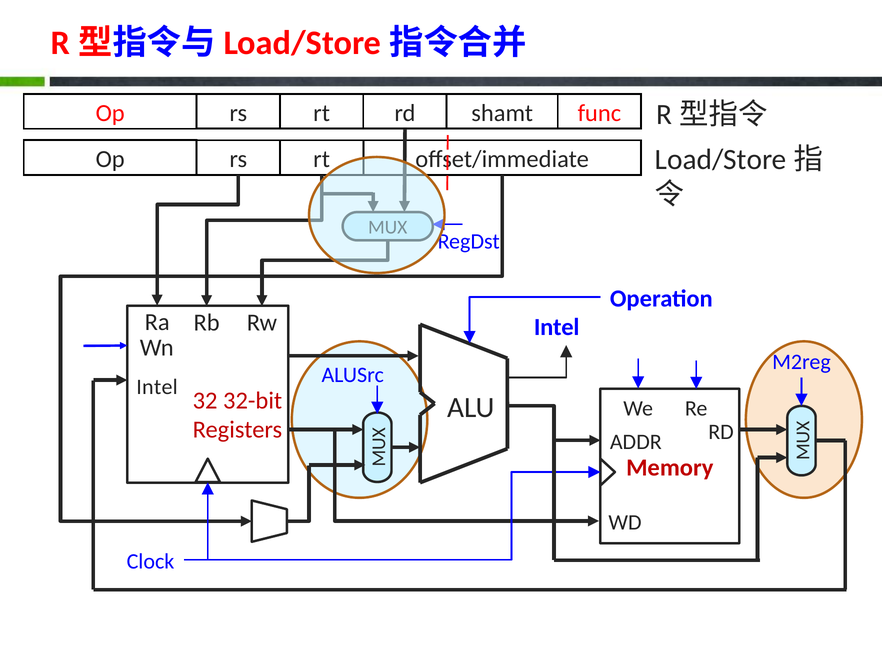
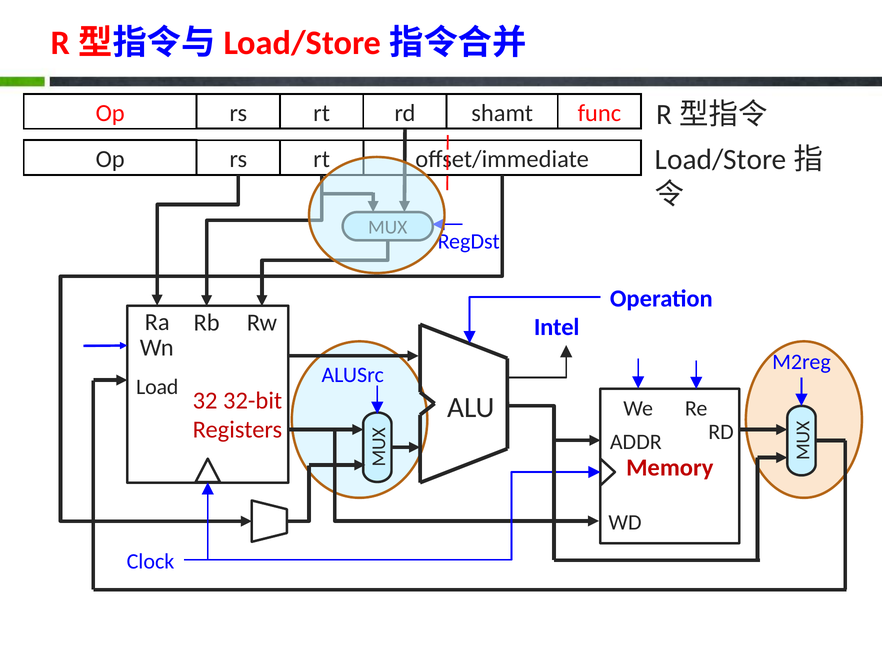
Intel at (157, 387): Intel -> Load
